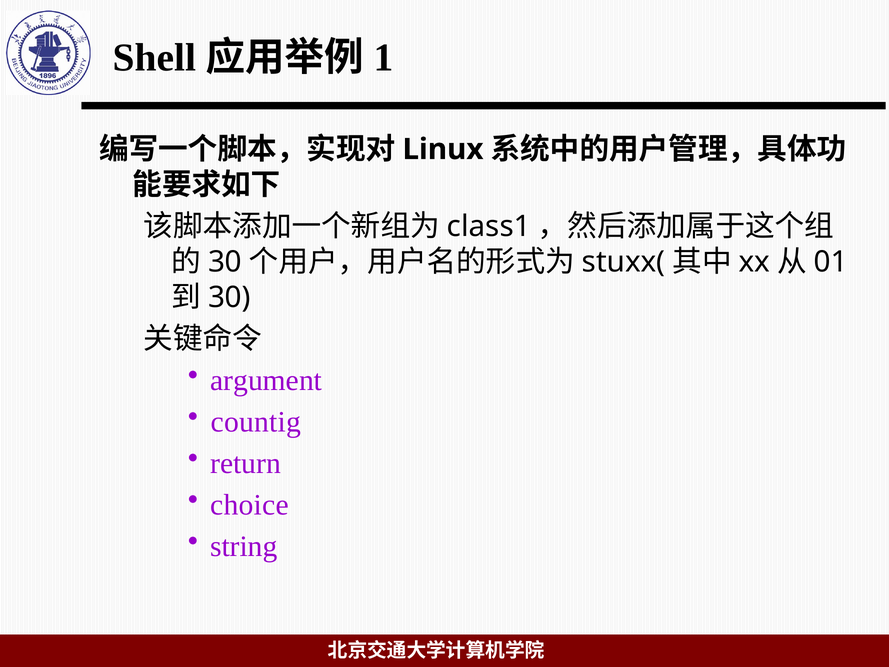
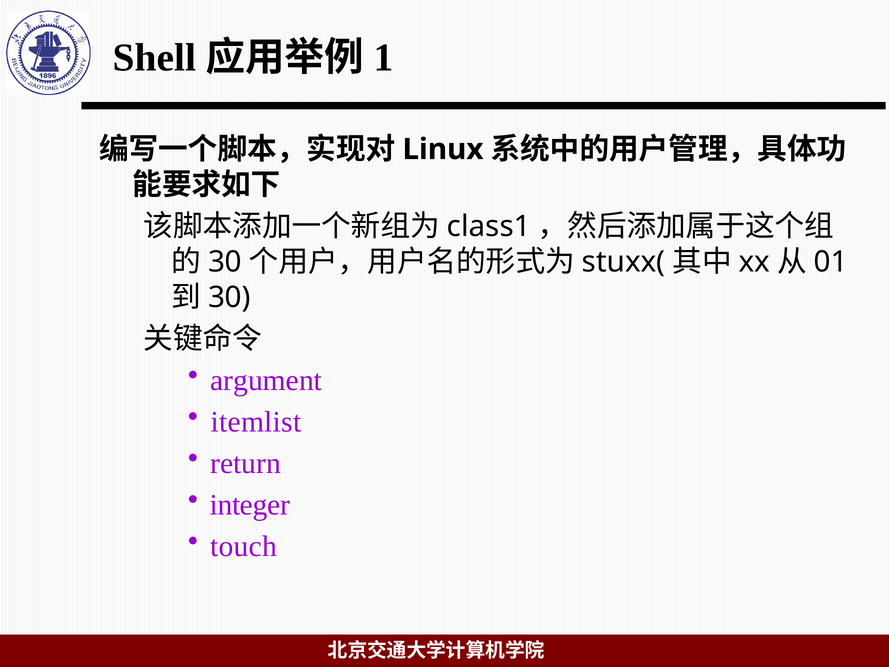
countig: countig -> itemlist
choice: choice -> integer
string: string -> touch
